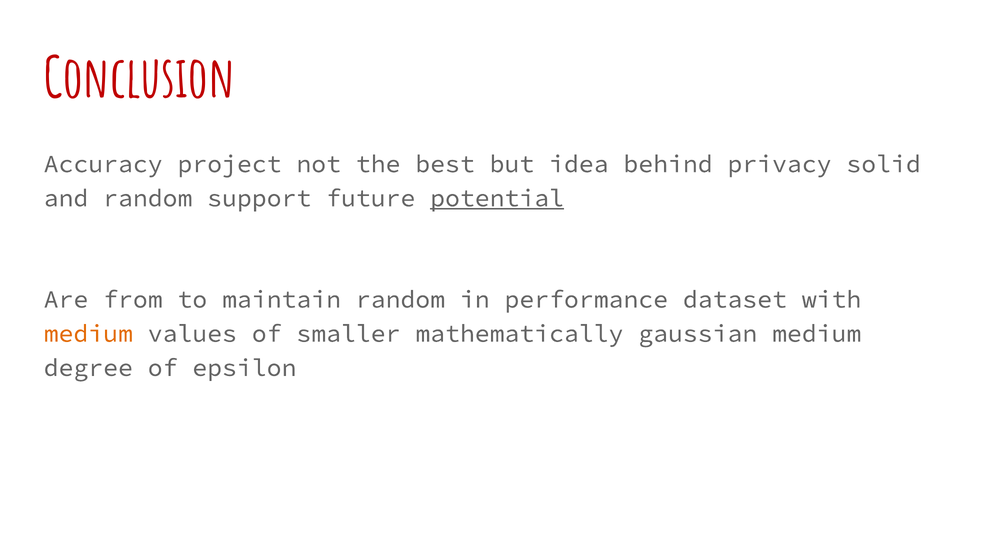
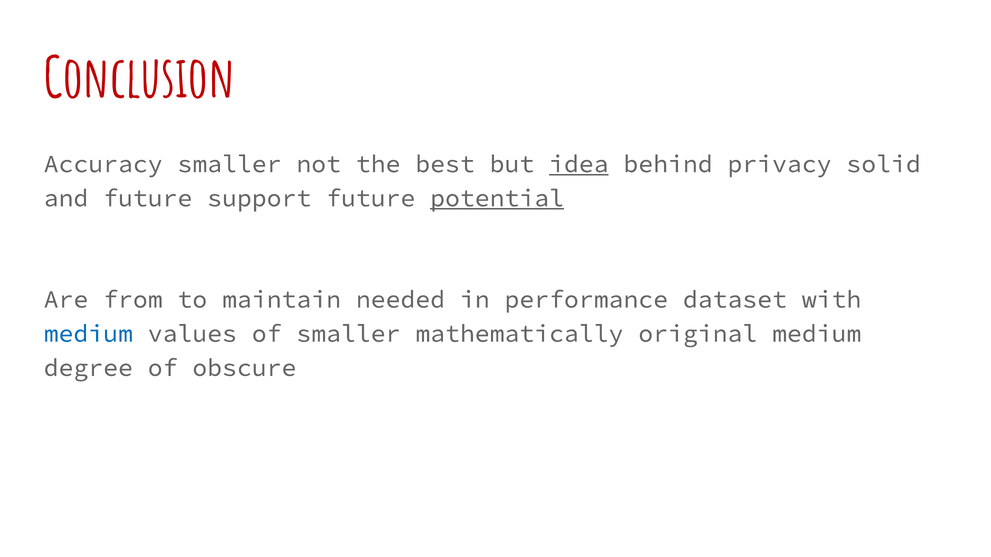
Accuracy project: project -> smaller
idea underline: none -> present
and random: random -> future
maintain random: random -> needed
medium at (88, 334) colour: orange -> blue
gaussian: gaussian -> original
epsilon: epsilon -> obscure
